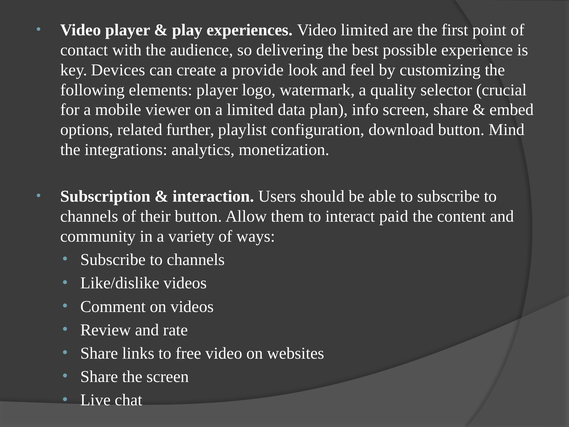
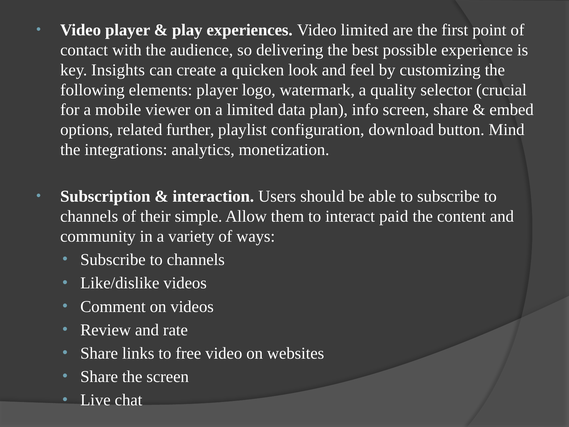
Devices: Devices -> Insights
provide: provide -> quicken
their button: button -> simple
